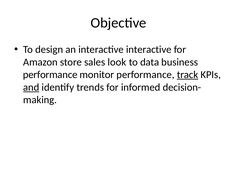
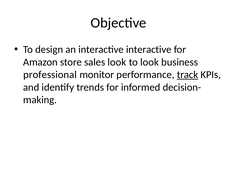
to data: data -> look
performance at (50, 75): performance -> professional
and underline: present -> none
